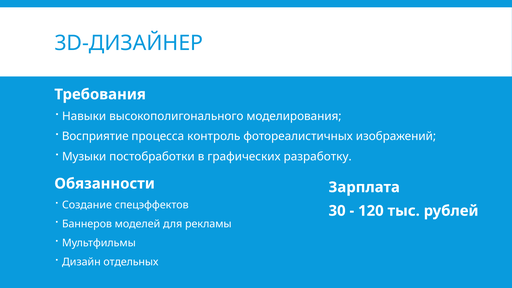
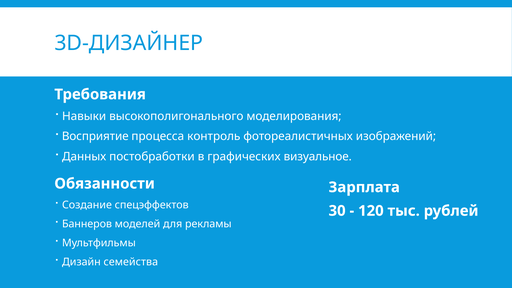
Музыки: Музыки -> Данных
разработку: разработку -> визуальное
отдельных: отдельных -> семейства
